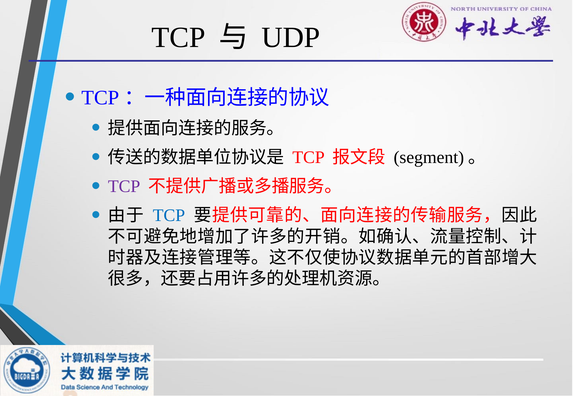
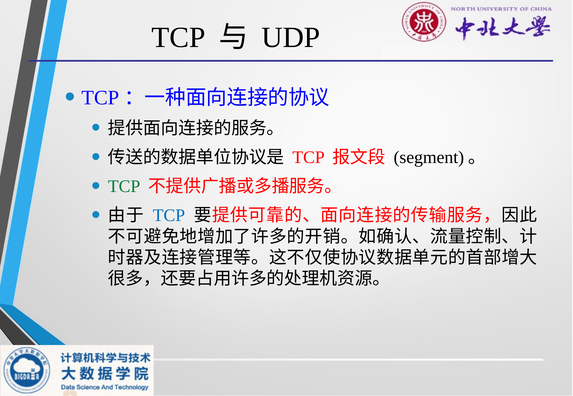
TCP at (124, 187) colour: purple -> green
